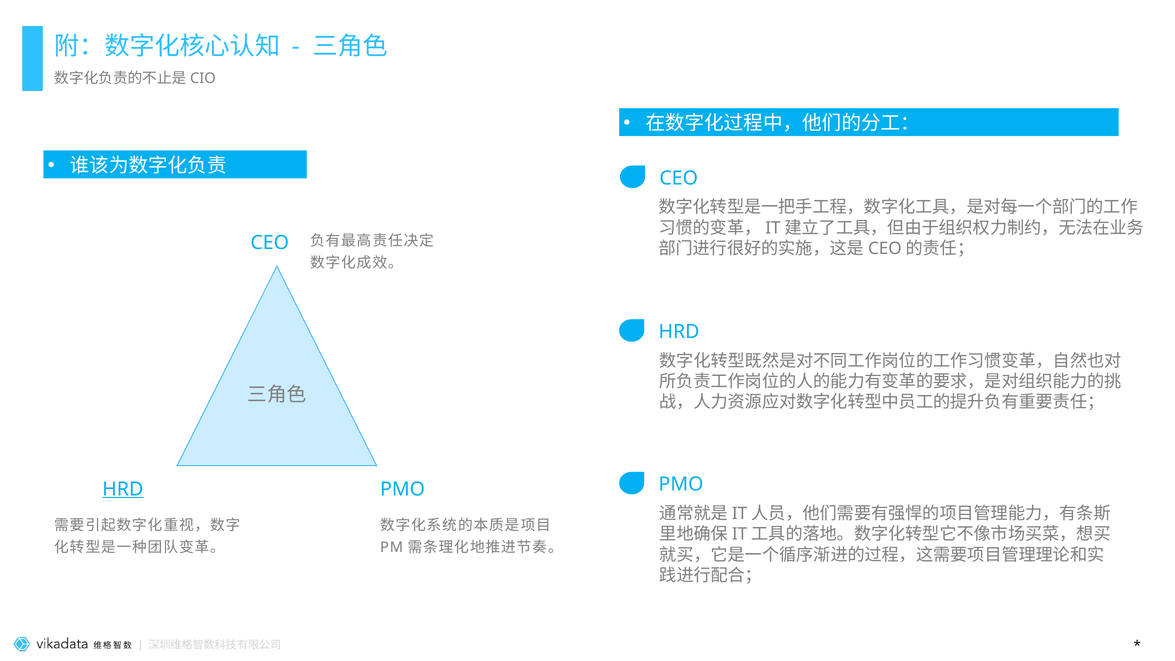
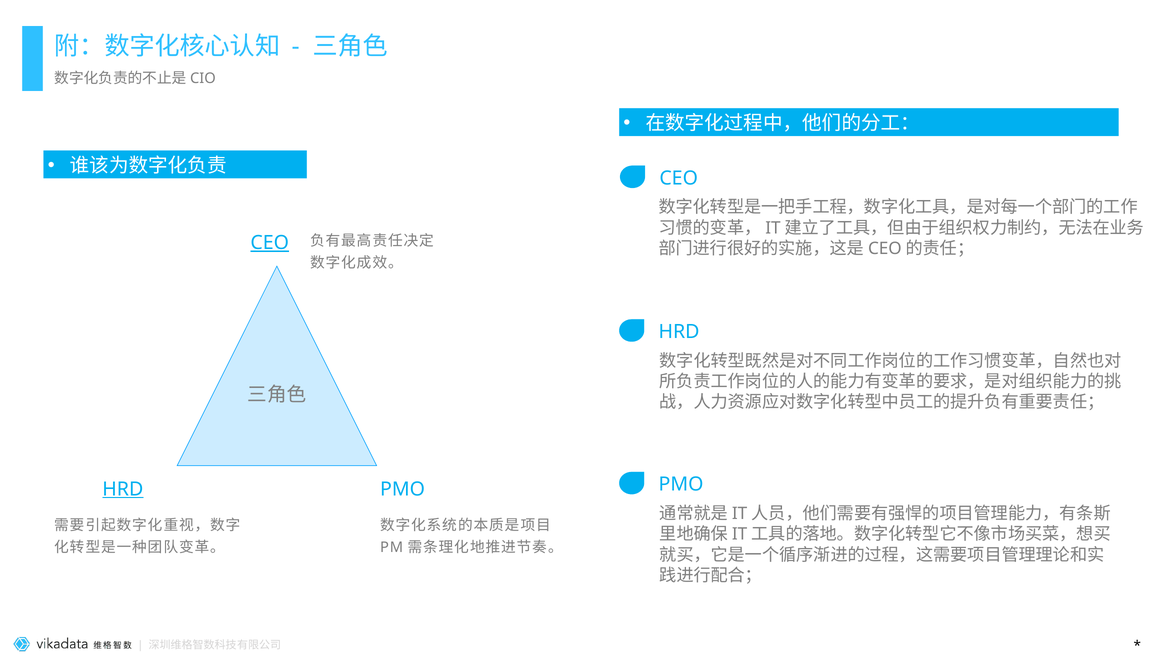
CEO at (270, 243) underline: none -> present
